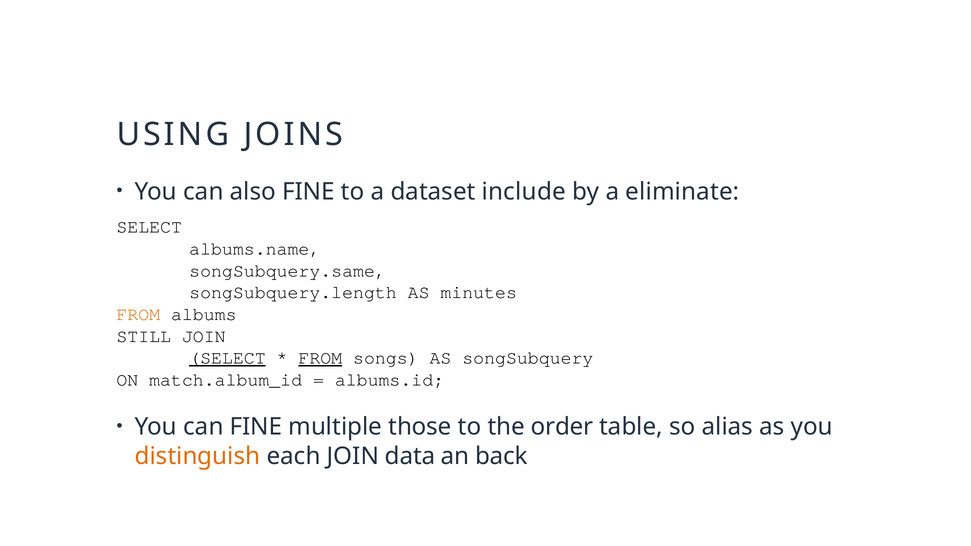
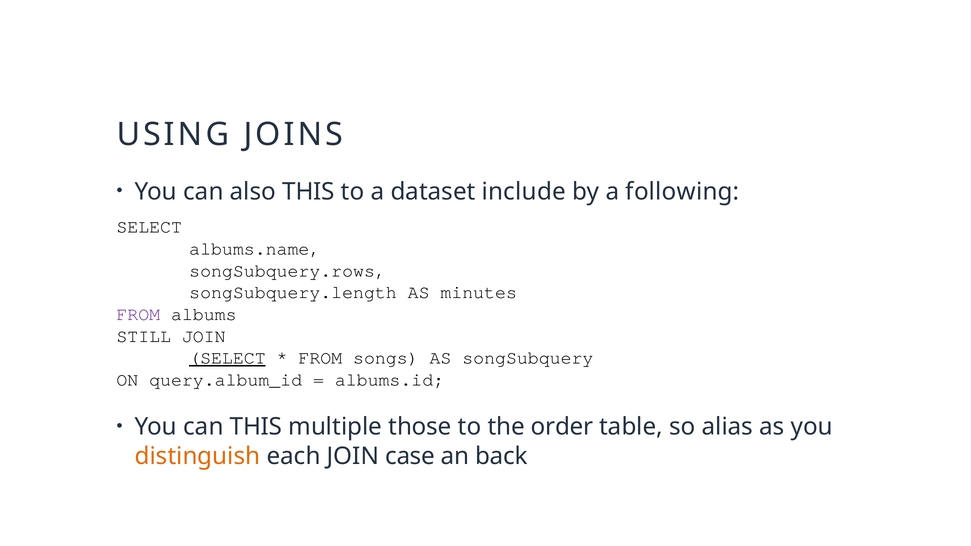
also FINE: FINE -> THIS
eliminate: eliminate -> following
songSubquery.same: songSubquery.same -> songSubquery.rows
FROM at (138, 314) colour: orange -> purple
FROM at (320, 358) underline: present -> none
match.album_id: match.album_id -> query.album_id
can FINE: FINE -> THIS
data: data -> case
